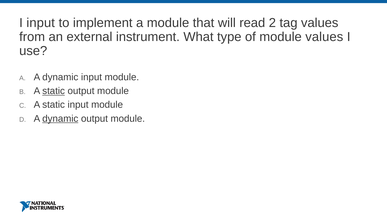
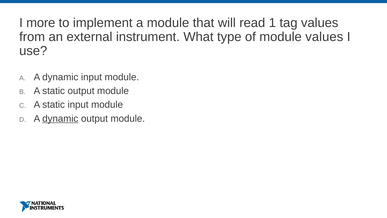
I input: input -> more
2: 2 -> 1
static at (54, 91) underline: present -> none
